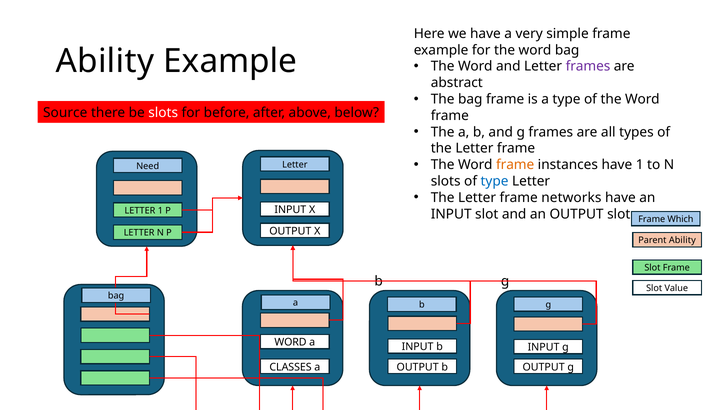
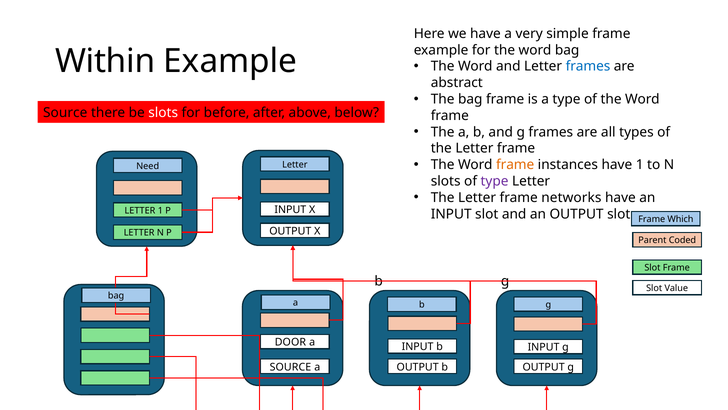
Ability at (105, 61): Ability -> Within
frames at (588, 66) colour: purple -> blue
type at (495, 181) colour: blue -> purple
Parent Ability: Ability -> Coded
WORD at (291, 342): WORD -> DOOR
CLASSES at (291, 367): CLASSES -> SOURCE
